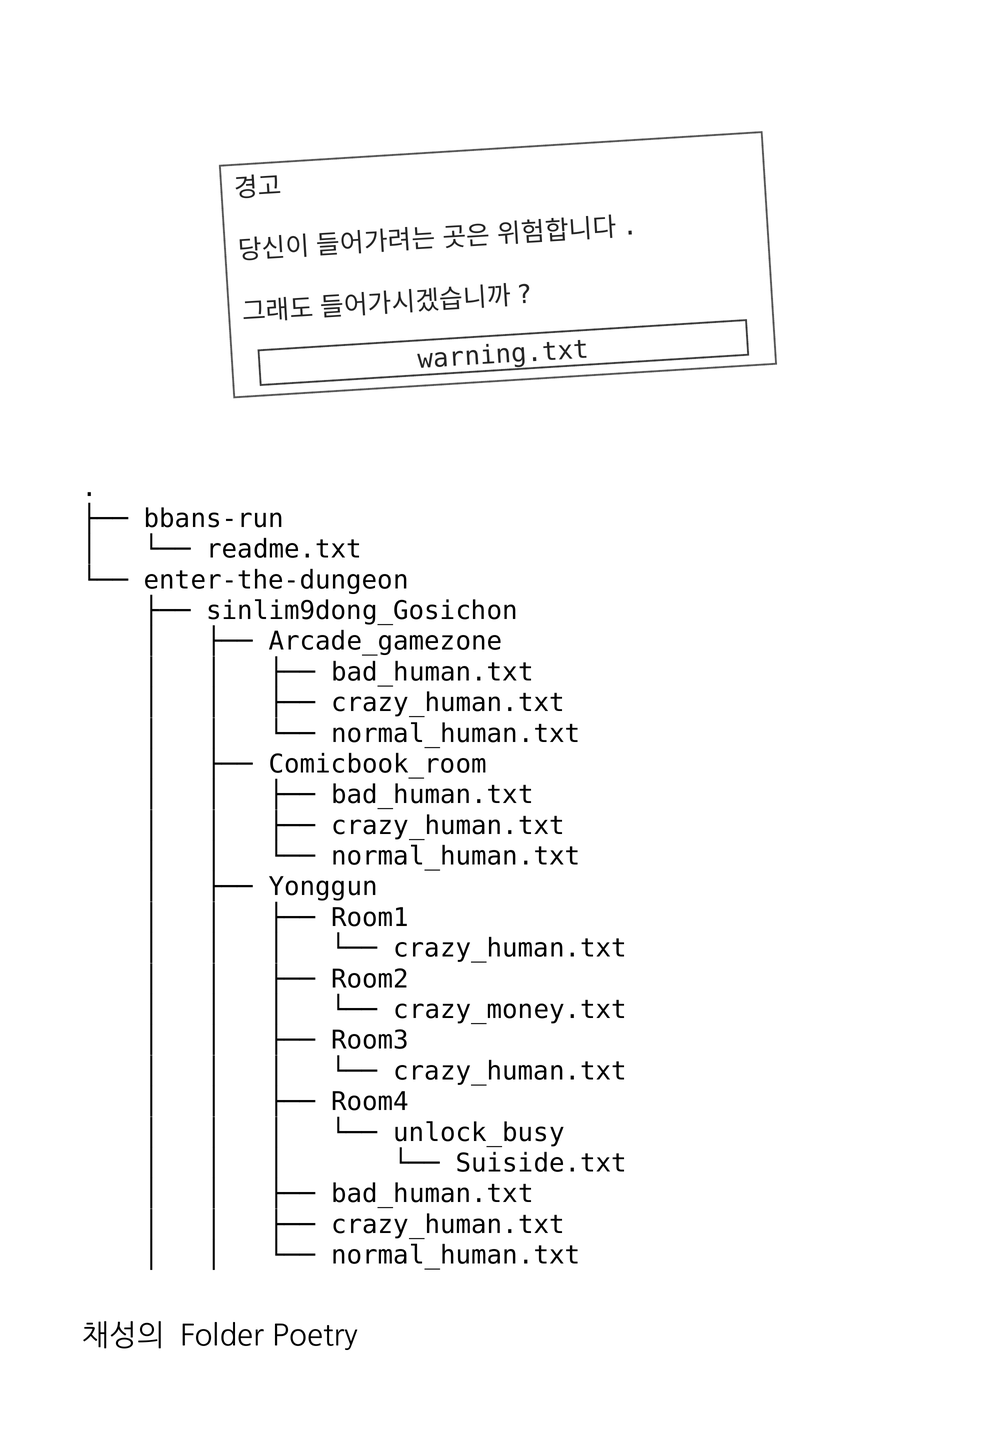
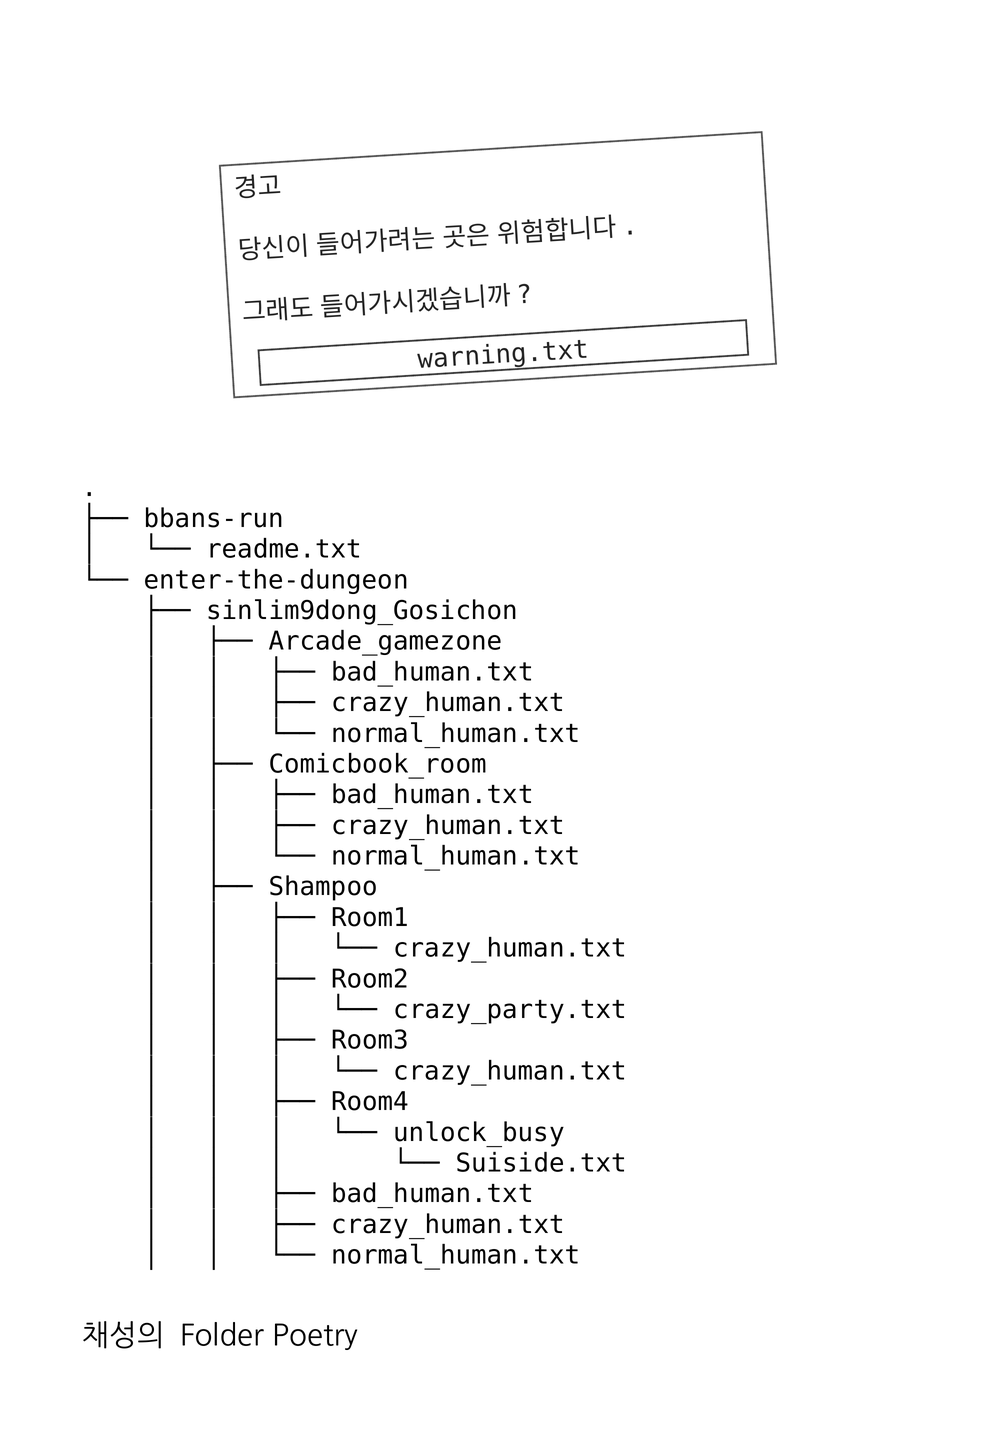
Yonggun: Yonggun -> Shampoo
crazy_money.txt: crazy_money.txt -> crazy_party.txt
